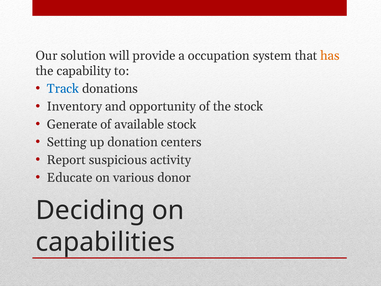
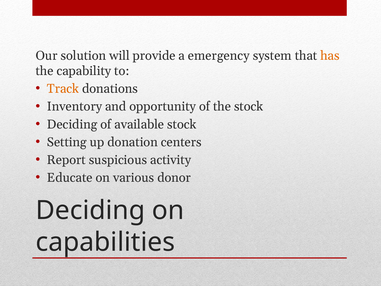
occupation: occupation -> emergency
Track colour: blue -> orange
Generate at (72, 124): Generate -> Deciding
